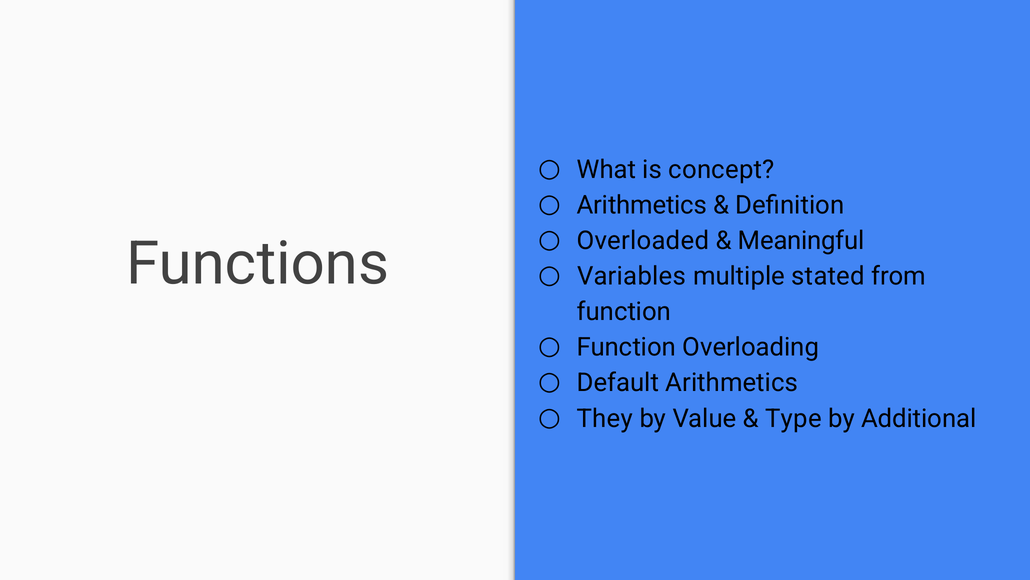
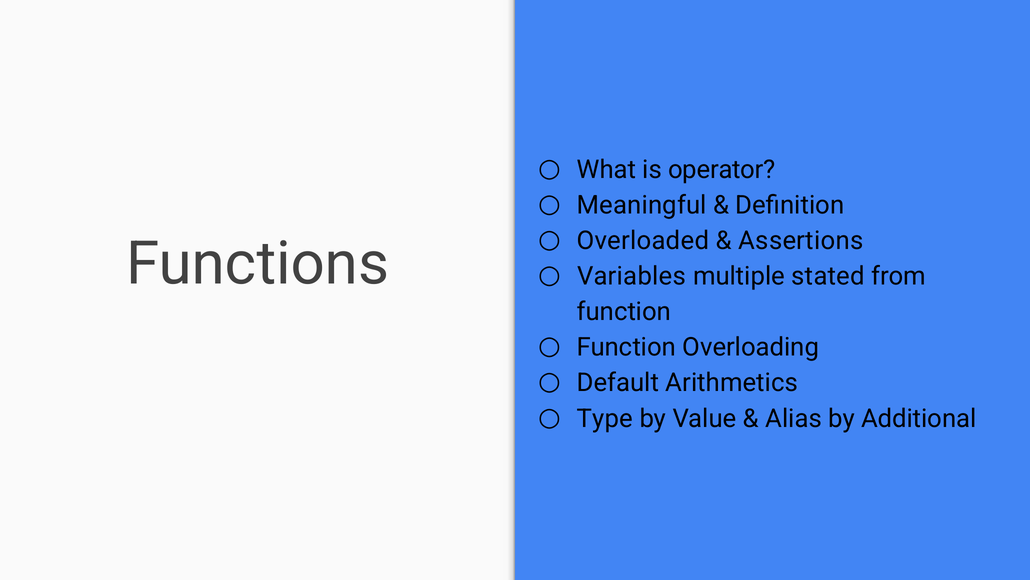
concept: concept -> operator
Arithmetics at (642, 205): Arithmetics -> Meaningful
Meaningful: Meaningful -> Assertions
They: They -> Type
Type: Type -> Alias
